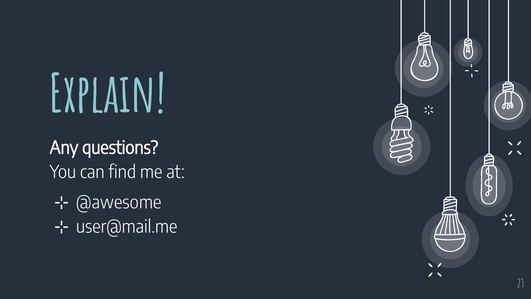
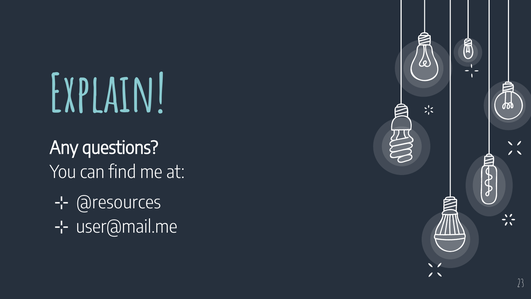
@awesome: @awesome -> @resources
